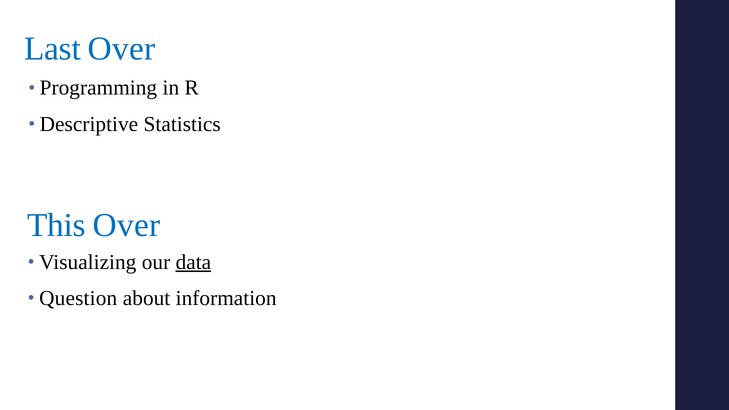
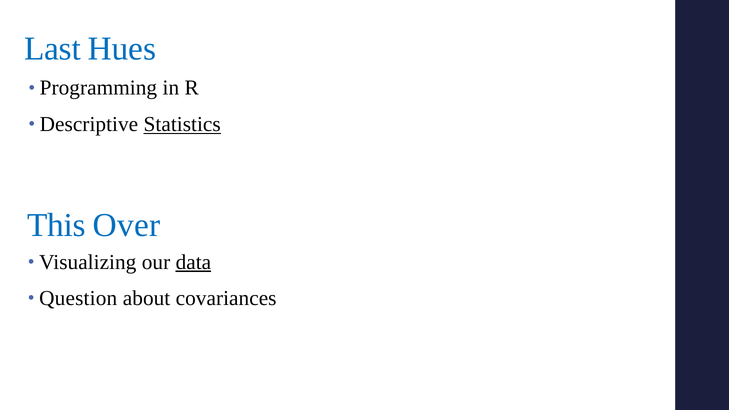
Last Over: Over -> Hues
Statistics underline: none -> present
information: information -> covariances
